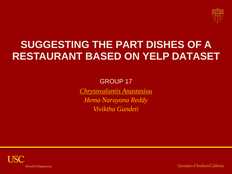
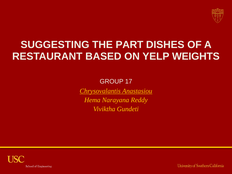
DATASET: DATASET -> WEIGHTS
